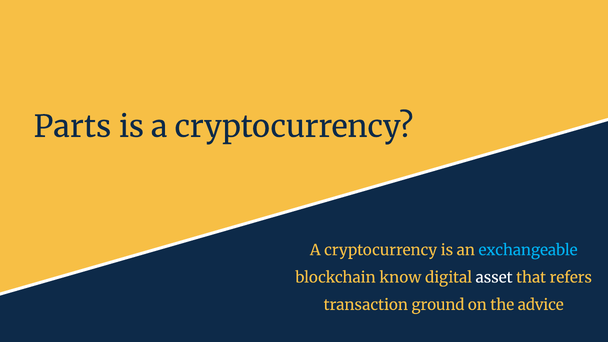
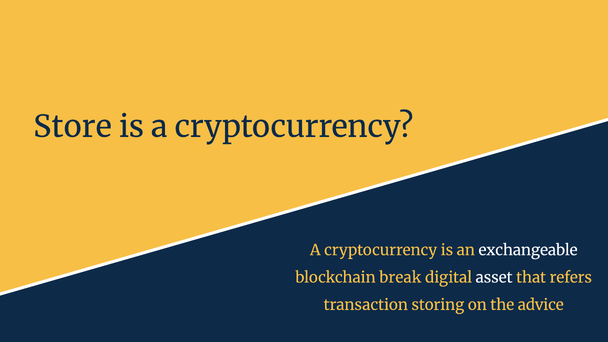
Parts: Parts -> Store
exchangeable colour: light blue -> white
know: know -> break
ground: ground -> storing
